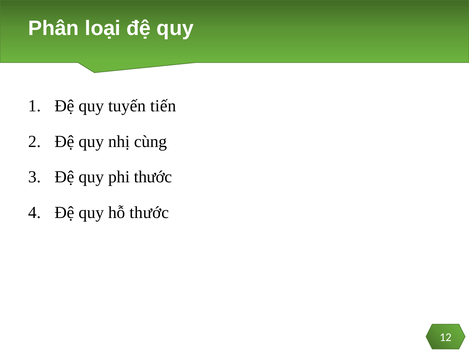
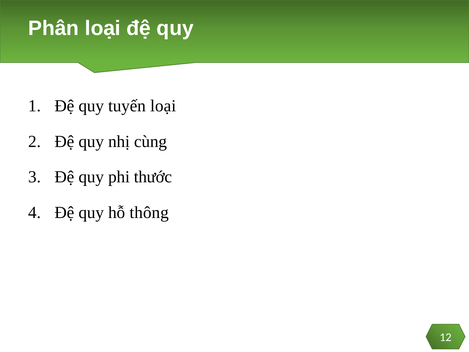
tuyến tiến: tiến -> loại
hỗ thước: thước -> thông
